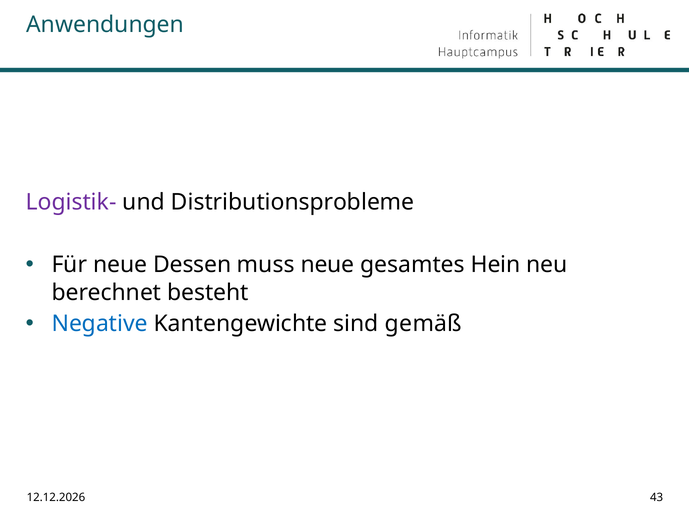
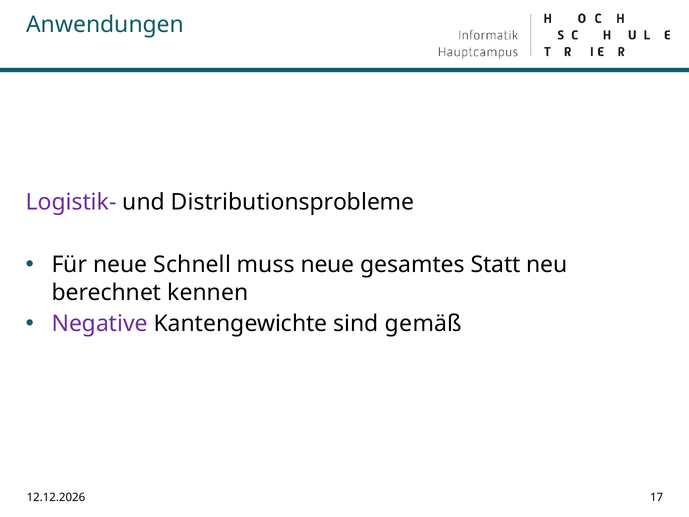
Dessen: Dessen -> Schnell
Hein: Hein -> Statt
besteht: besteht -> kennen
Negative colour: blue -> purple
43: 43 -> 17
